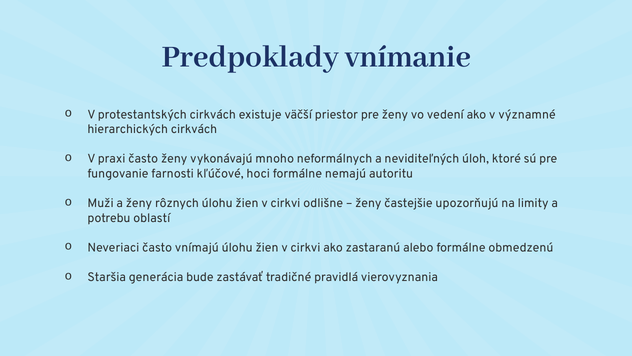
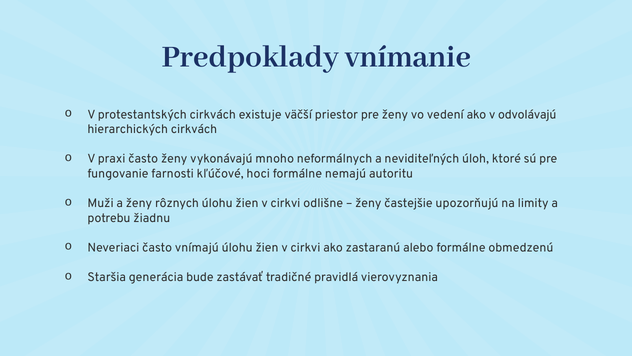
významné: významné -> odvolávajú
oblastí: oblastí -> žiadnu
